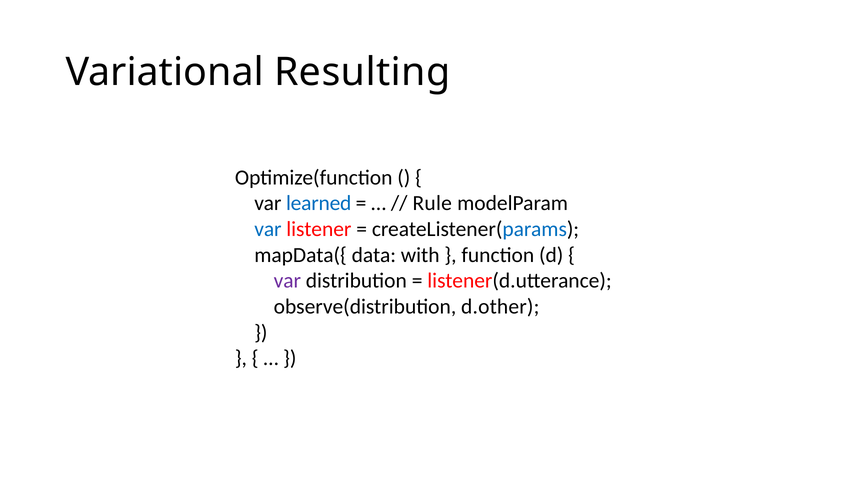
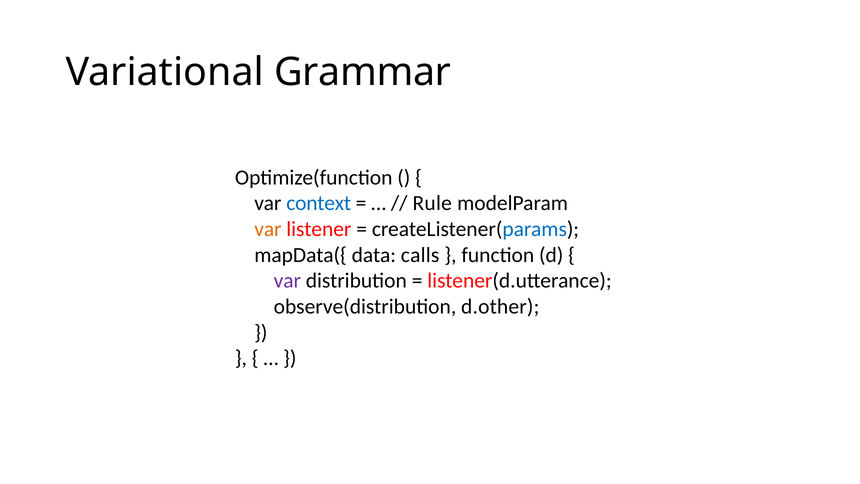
Resulting: Resulting -> Grammar
learned: learned -> context
var at (268, 229) colour: blue -> orange
with: with -> calls
